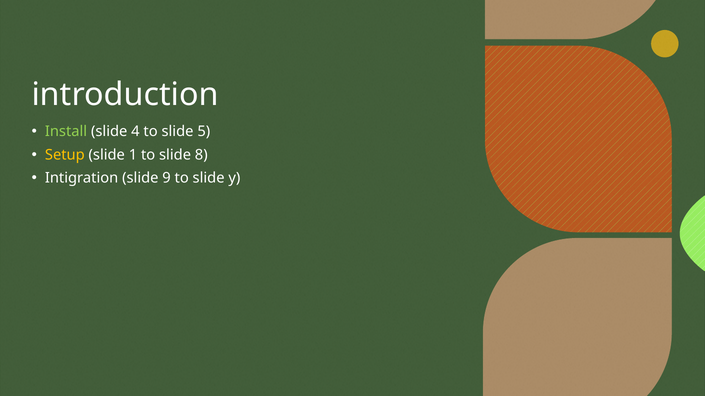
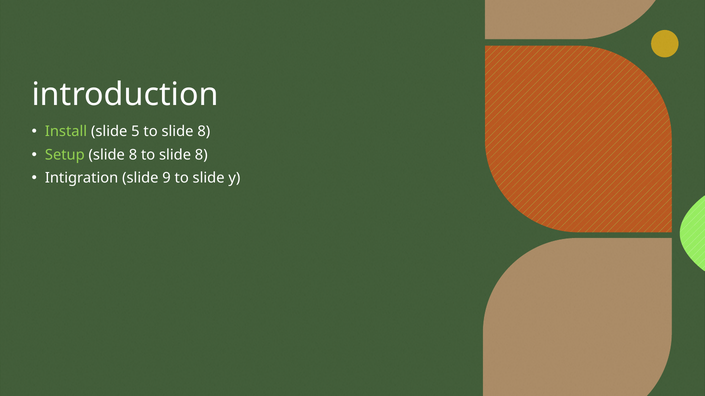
4: 4 -> 5
5 at (204, 132): 5 -> 8
Setup colour: yellow -> light green
1 at (133, 155): 1 -> 8
